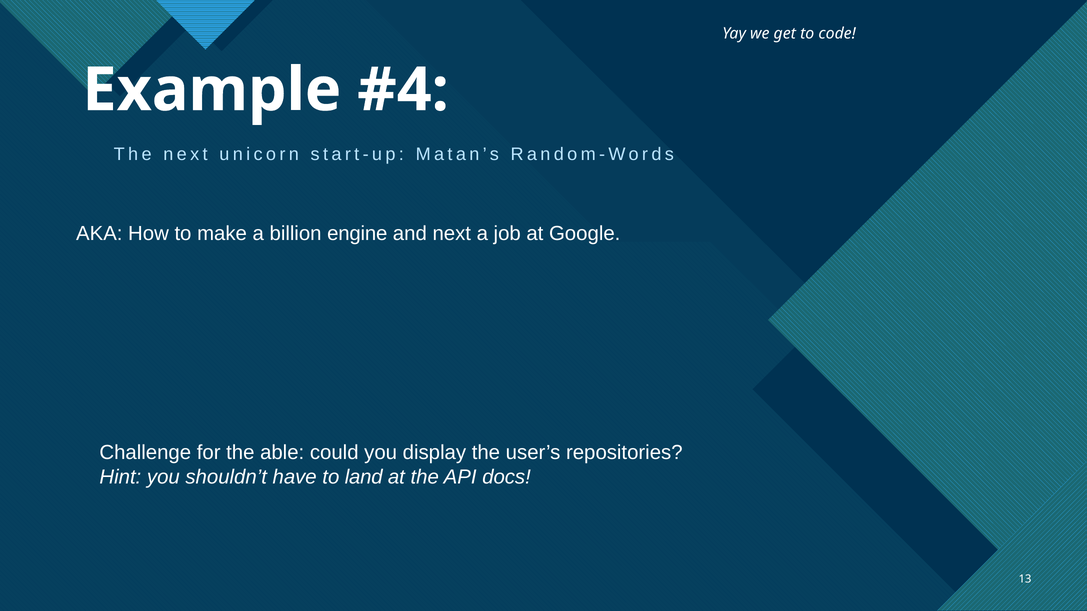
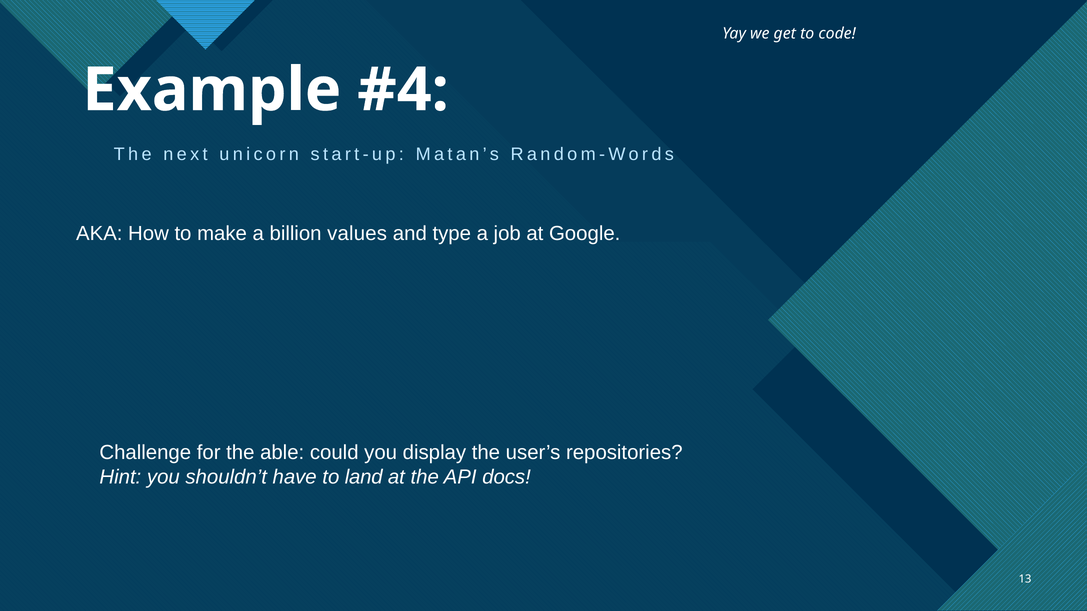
engine: engine -> values
and next: next -> type
